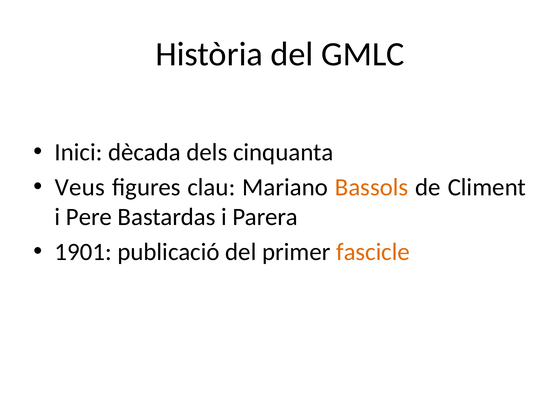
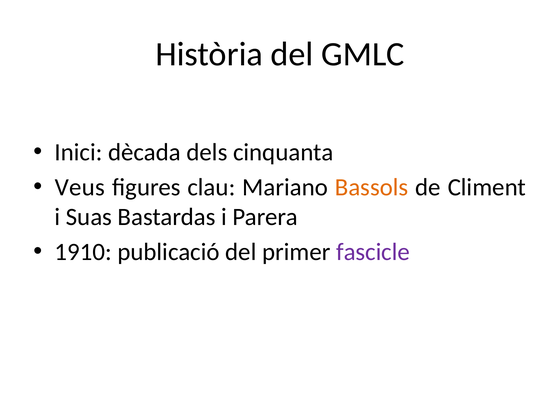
Pere: Pere -> Suas
1901: 1901 -> 1910
fascicle colour: orange -> purple
